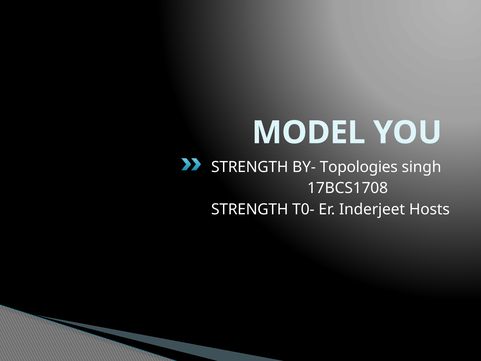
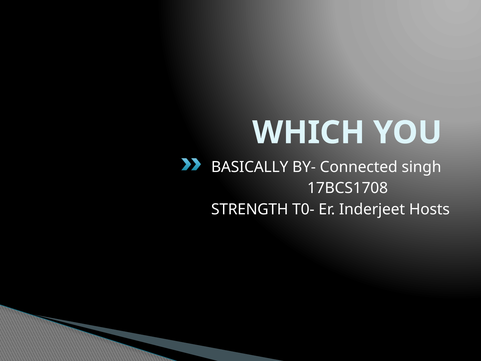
MODEL: MODEL -> WHICH
STRENGTH at (250, 167): STRENGTH -> BASICALLY
Topologies: Topologies -> Connected
